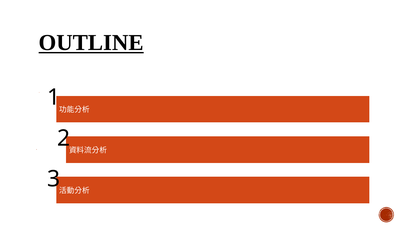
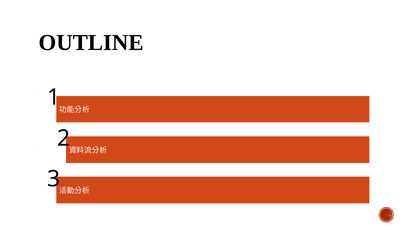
OUTLINE underline: present -> none
